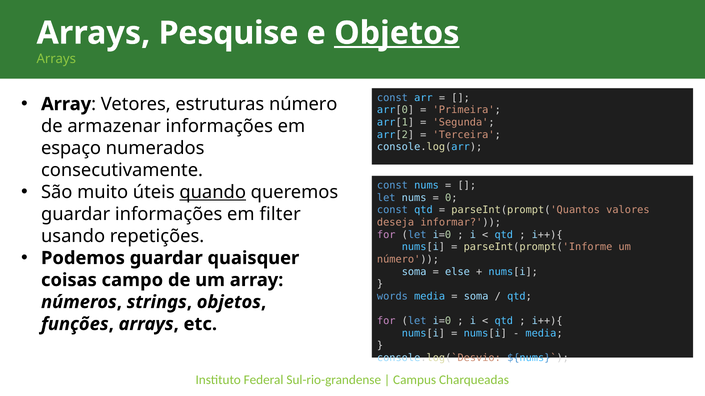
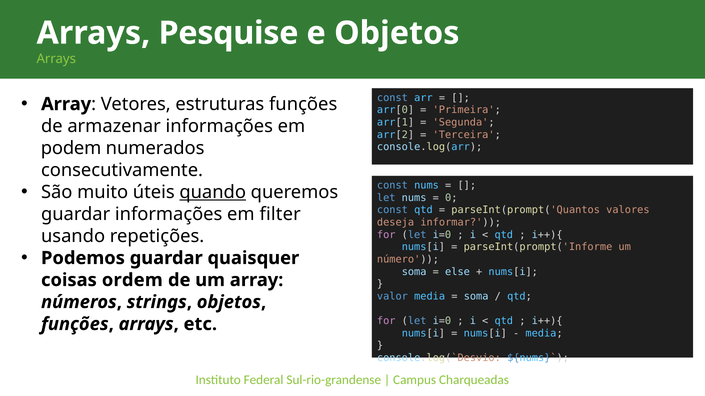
Objetos at (397, 33) underline: present -> none
estruturas número: número -> funções
espaço: espaço -> podem
campo: campo -> ordem
words: words -> valor
